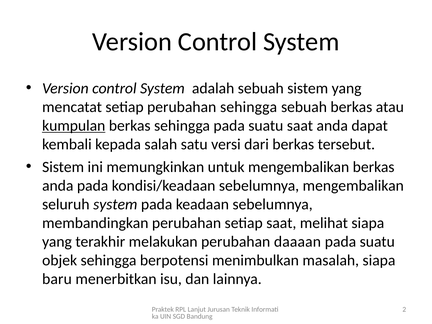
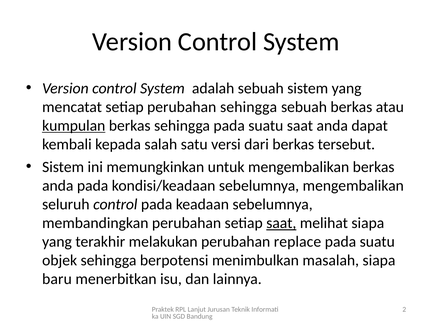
seluruh system: system -> control
saat at (281, 223) underline: none -> present
daaaan: daaaan -> replace
